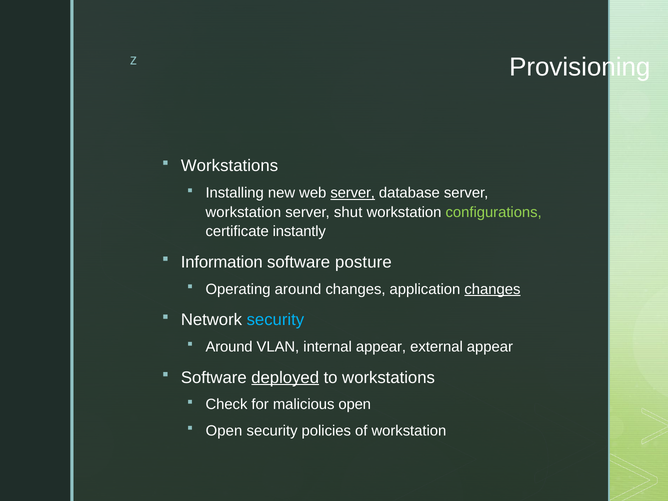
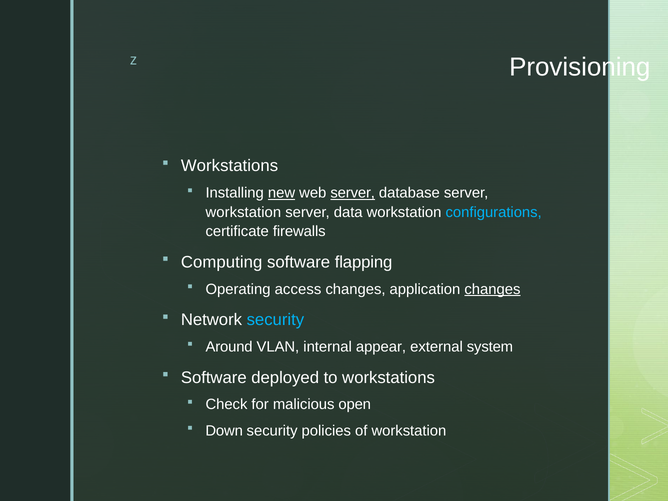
new underline: none -> present
shut: shut -> data
configurations colour: light green -> light blue
instantly: instantly -> firewalls
Information: Information -> Computing
posture: posture -> flapping
Operating around: around -> access
external appear: appear -> system
deployed underline: present -> none
Open at (224, 431): Open -> Down
